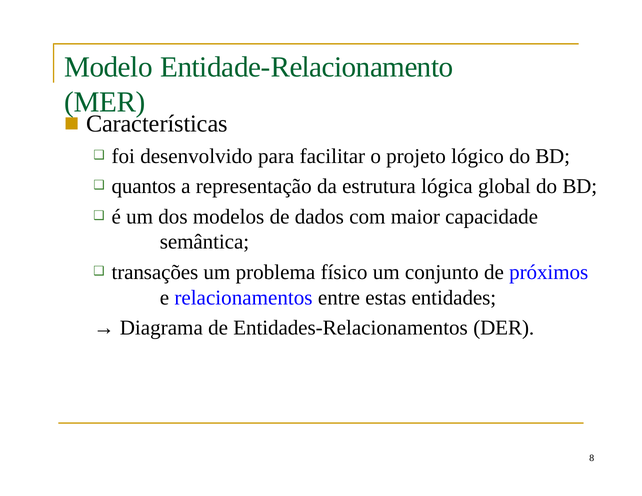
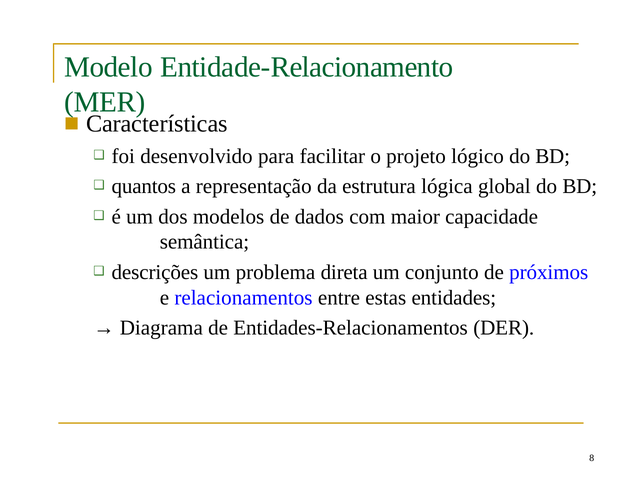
transações: transações -> descrições
físico: físico -> direta
